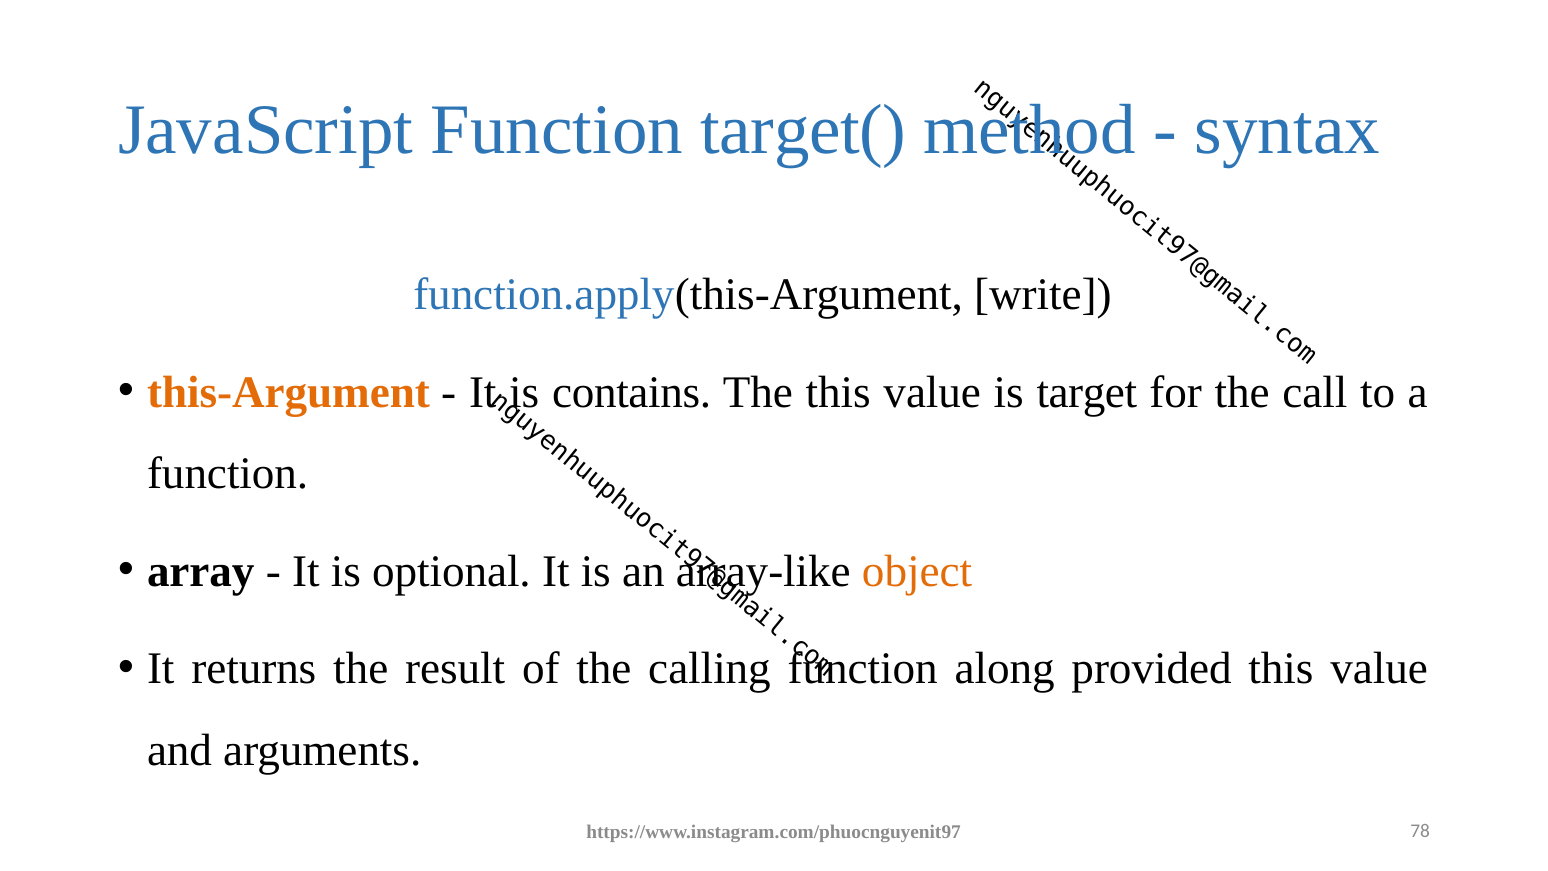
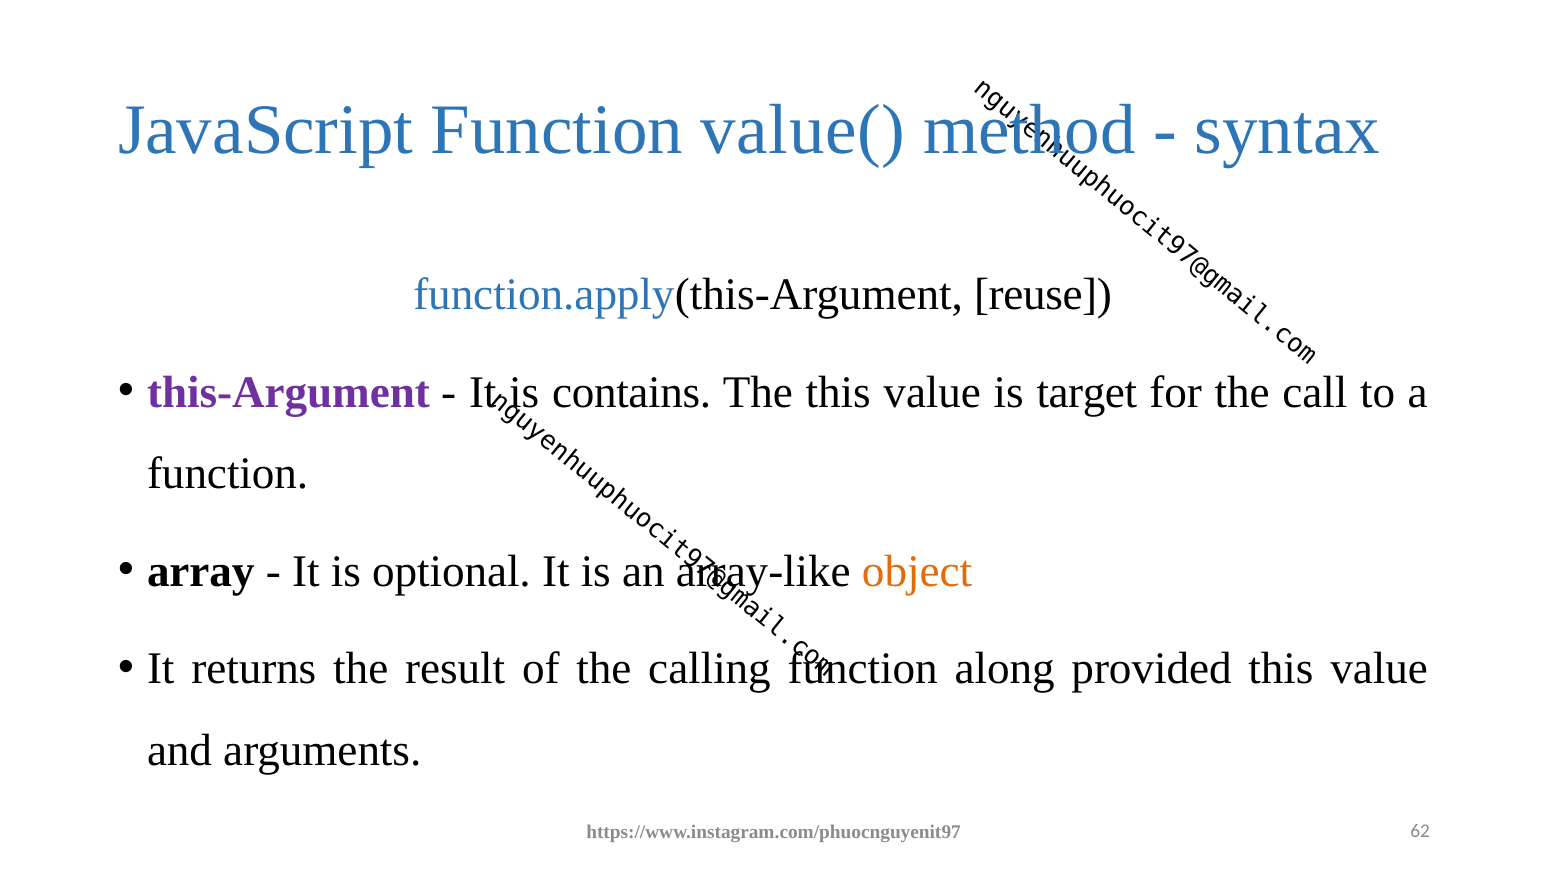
target(: target( -> value(
write: write -> reuse
this-Argument colour: orange -> purple
78: 78 -> 62
